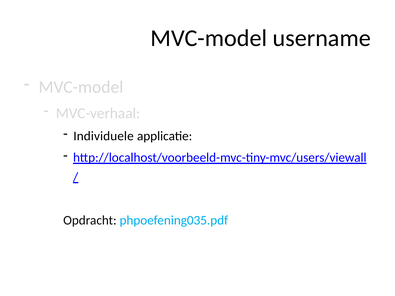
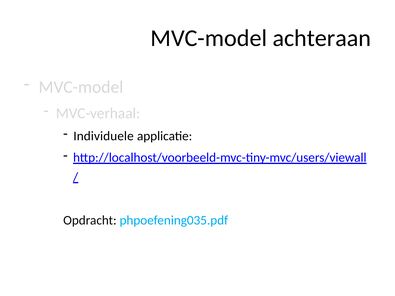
username: username -> achteraan
